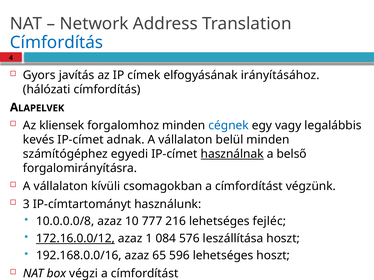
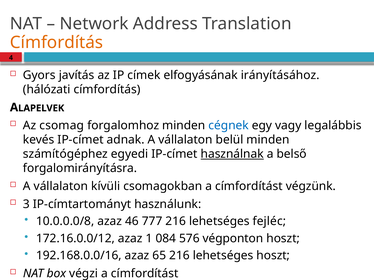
Címfordítás at (57, 43) colour: blue -> orange
kliensek: kliensek -> csomag
10: 10 -> 46
172.16.0.0/12 underline: present -> none
leszállítása: leszállítása -> végponton
65 596: 596 -> 216
